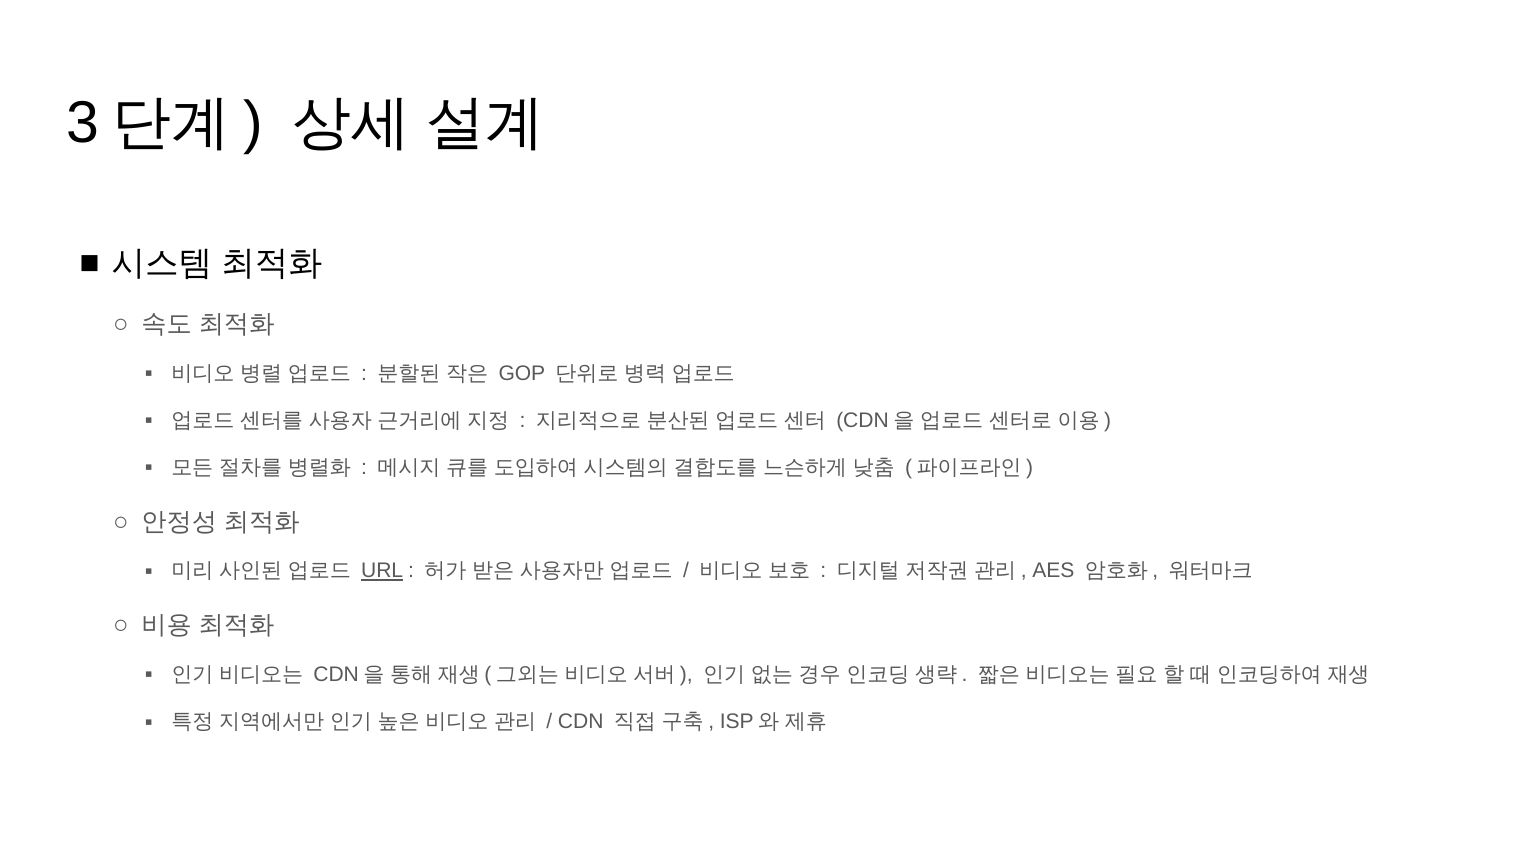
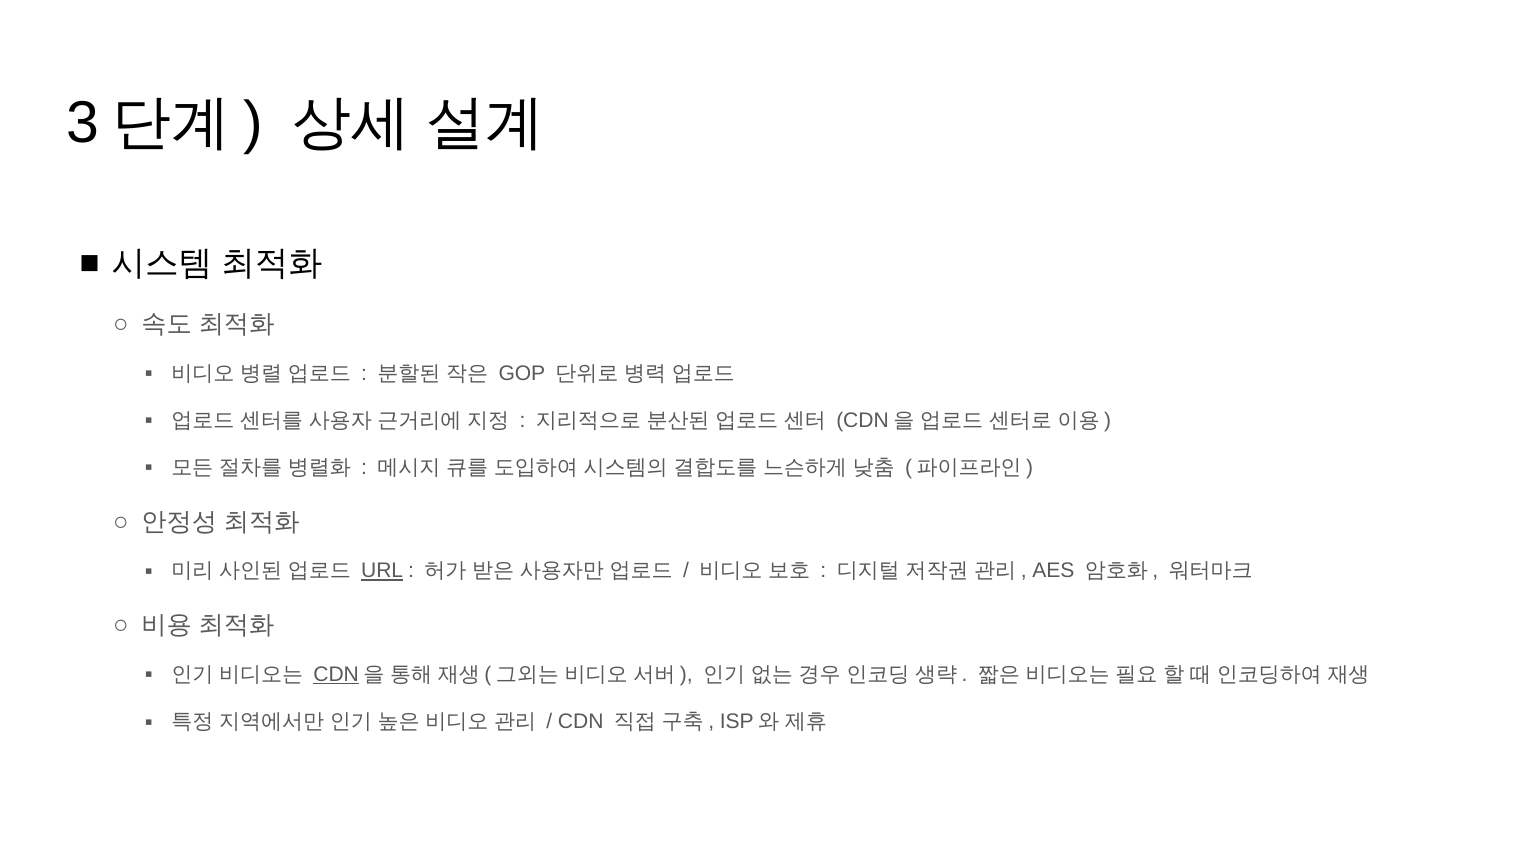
CDN at (336, 674) underline: none -> present
